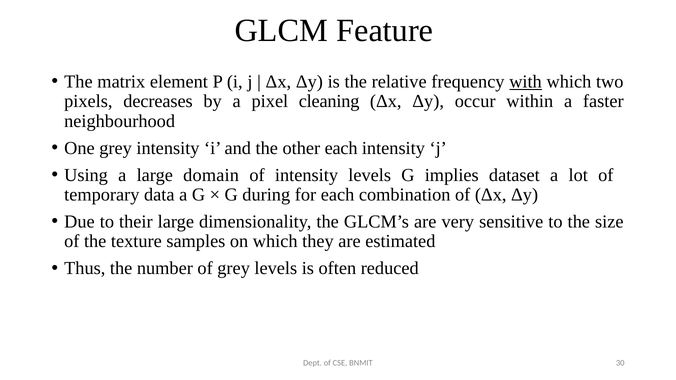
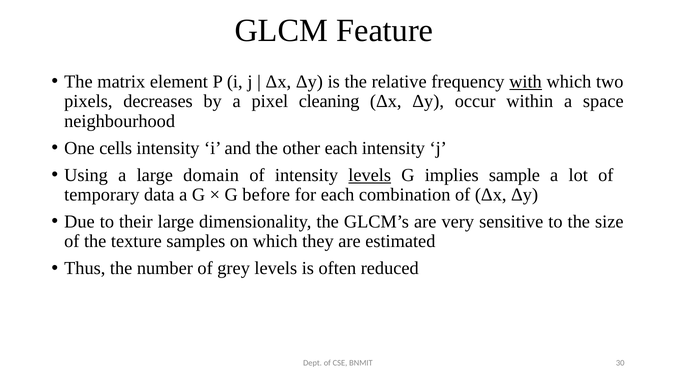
faster: faster -> space
One grey: grey -> cells
levels at (370, 175) underline: none -> present
dataset: dataset -> sample
during: during -> before
